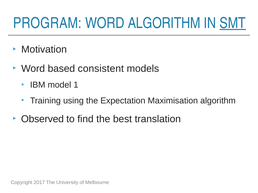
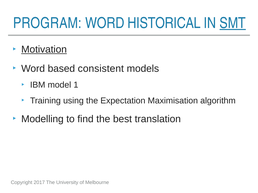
WORD ALGORITHM: ALGORITHM -> HISTORICAL
Motivation underline: none -> present
Observed: Observed -> Modelling
